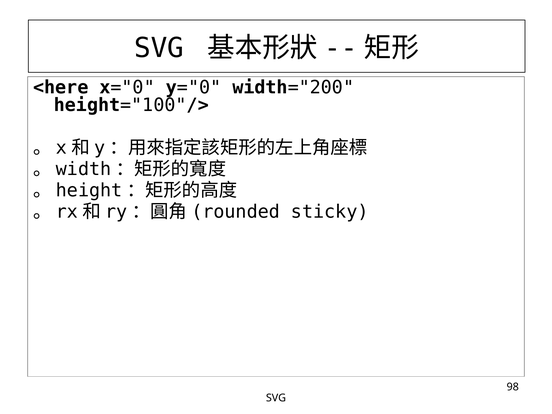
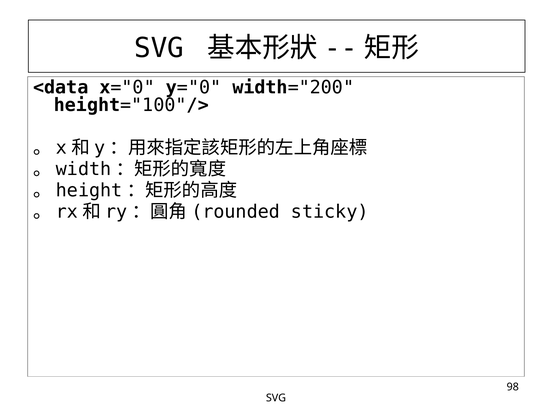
<here: <here -> <data
